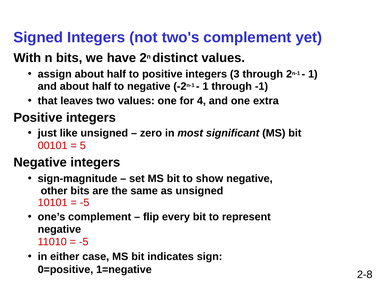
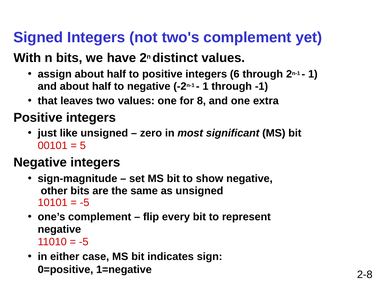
3: 3 -> 6
4: 4 -> 8
